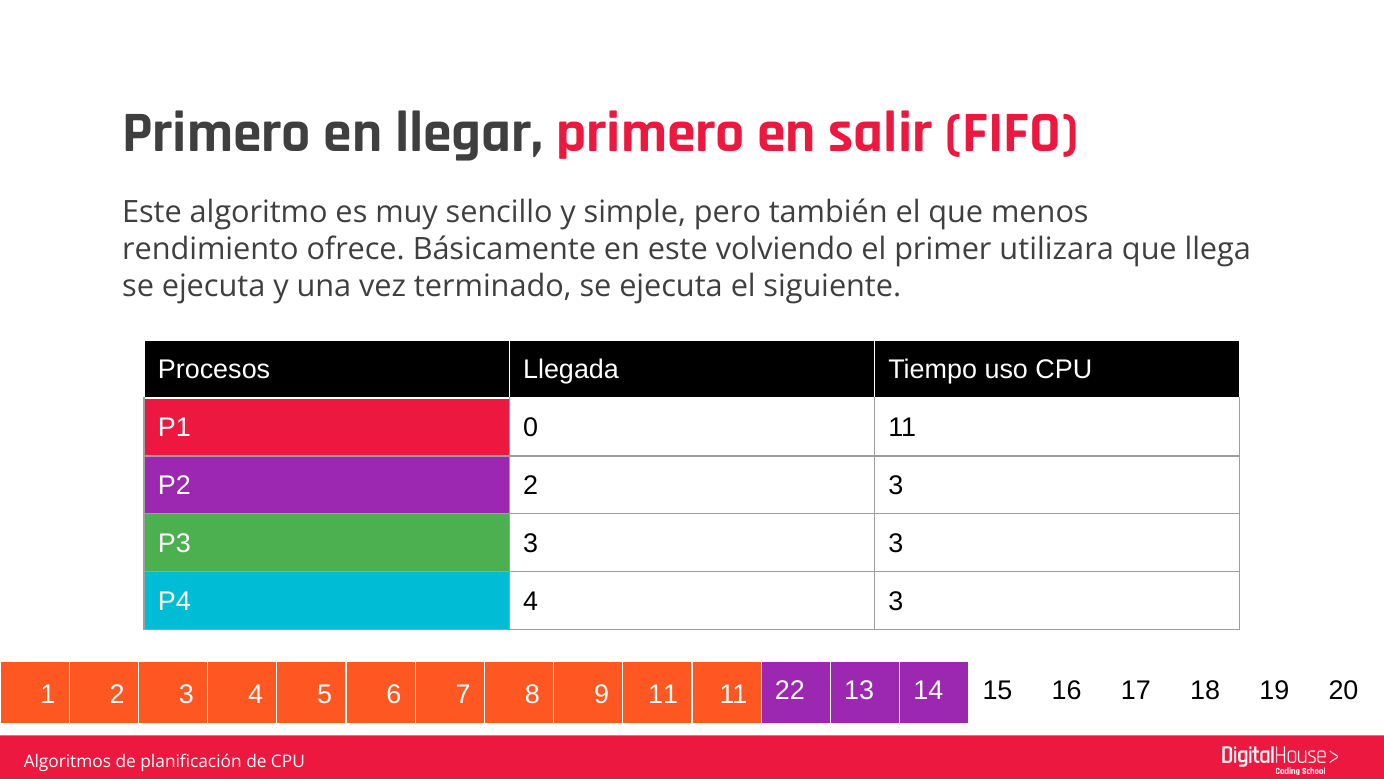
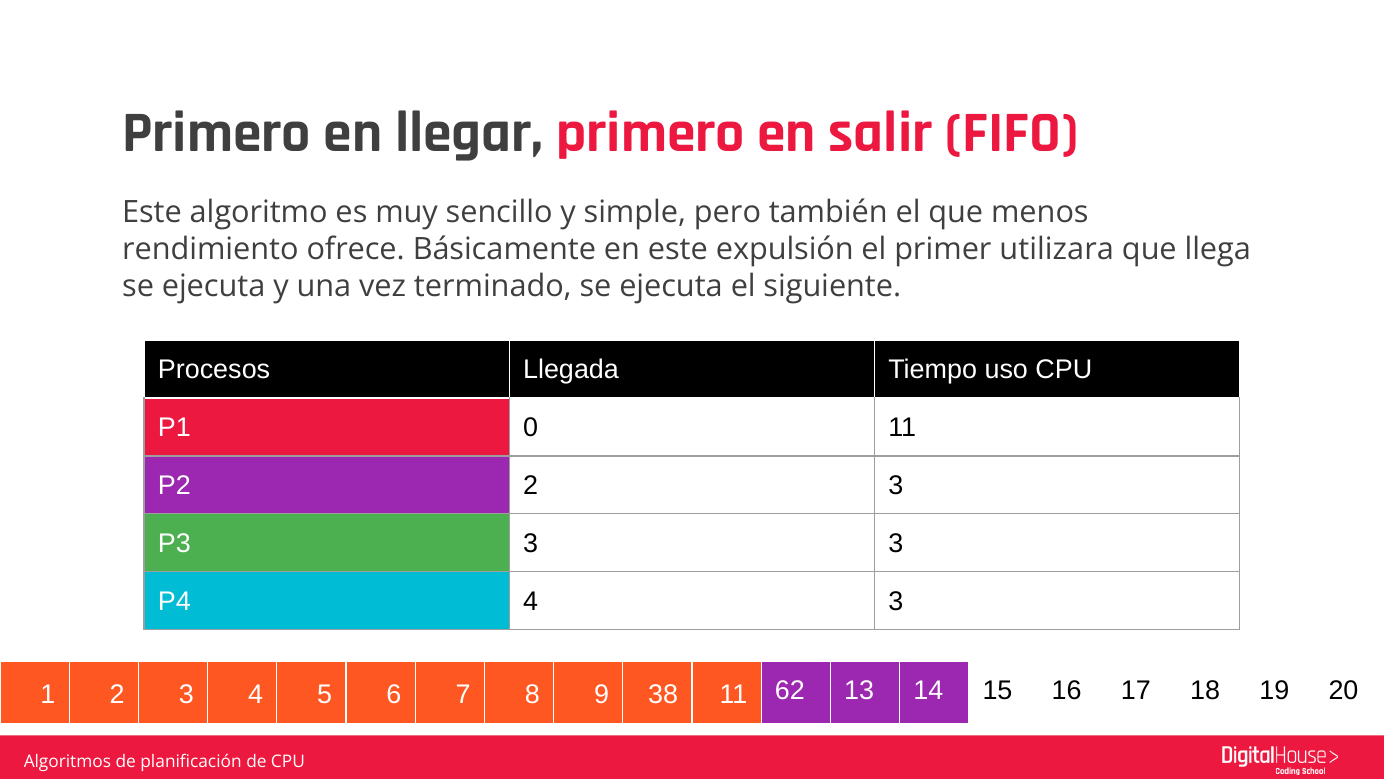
volviendo: volviendo -> expulsión
9 11: 11 -> 38
22: 22 -> 62
